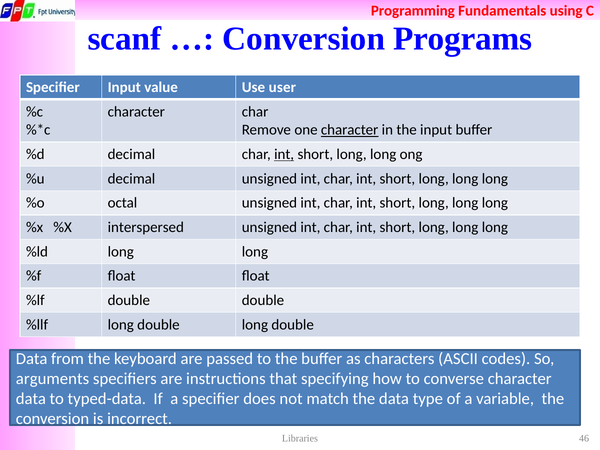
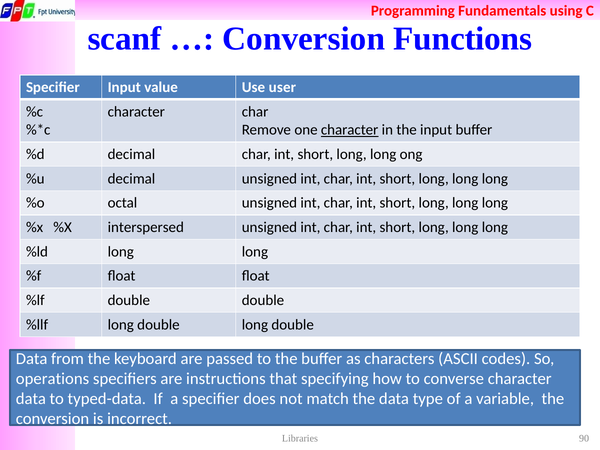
Programs: Programs -> Functions
int at (284, 154) underline: present -> none
arguments: arguments -> operations
46: 46 -> 90
